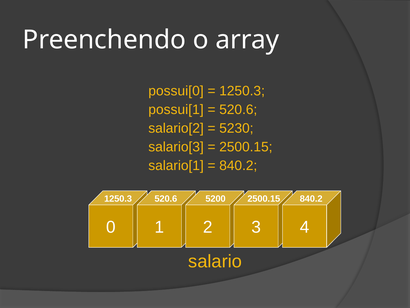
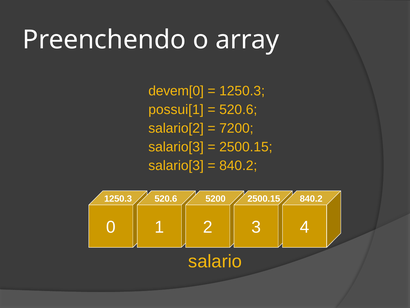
possui[0: possui[0 -> devem[0
5230: 5230 -> 7200
salario[1 at (176, 165): salario[1 -> salario[3
